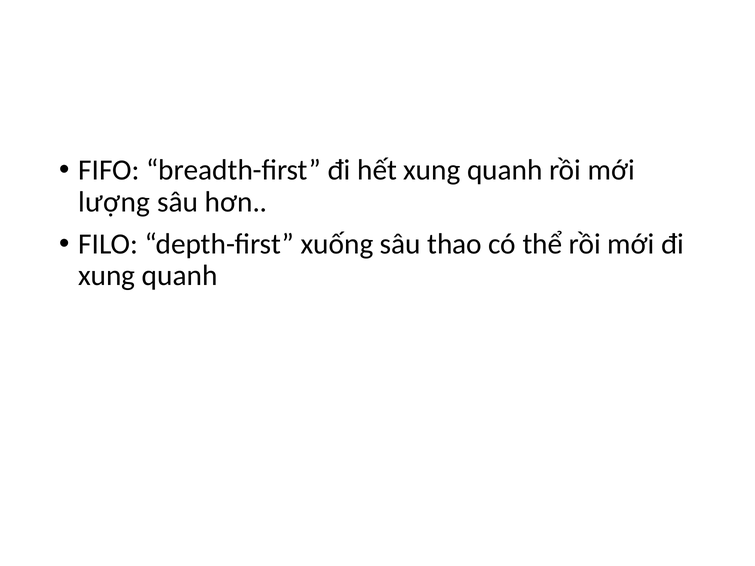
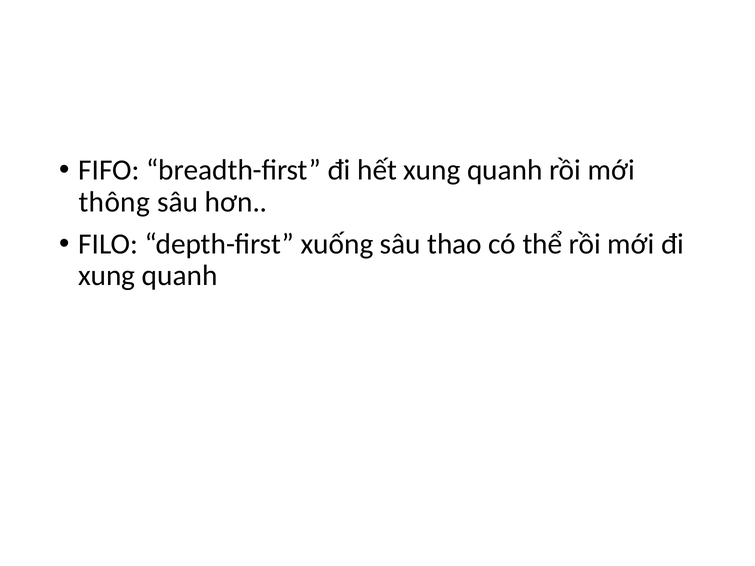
lượng: lượng -> thông
